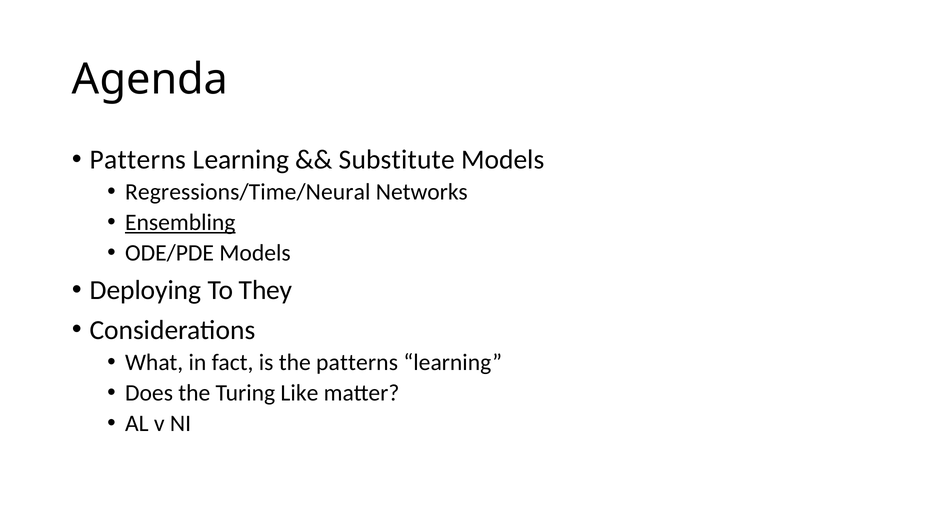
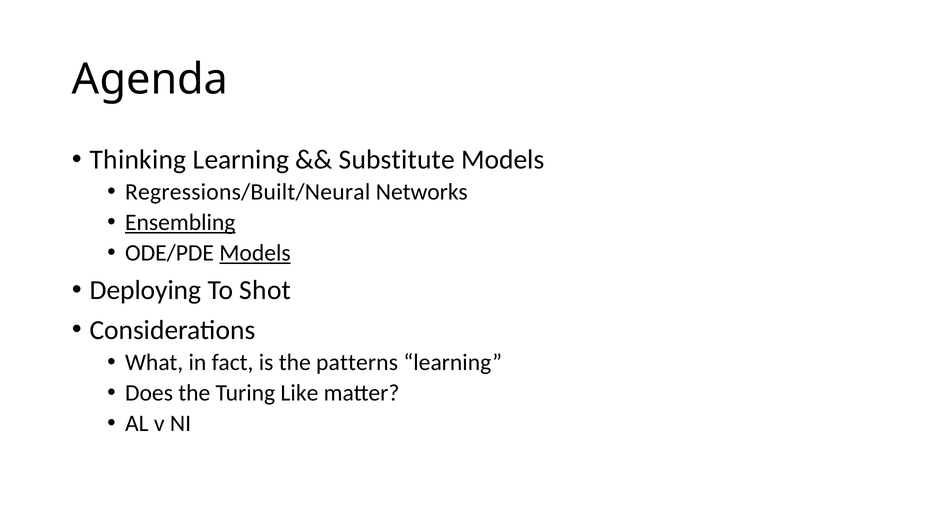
Patterns at (138, 160): Patterns -> Thinking
Regressions/Time/Neural: Regressions/Time/Neural -> Regressions/Built/Neural
Models at (255, 253) underline: none -> present
They: They -> Shot
